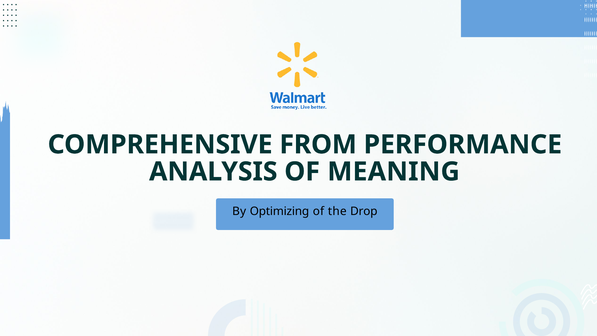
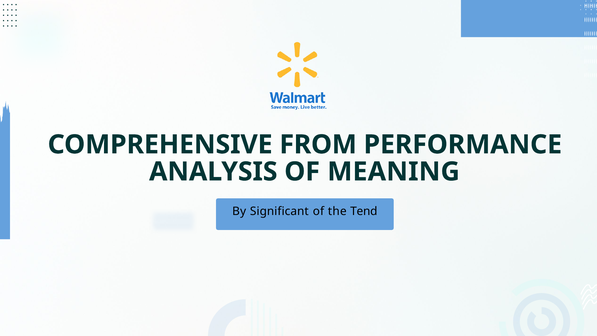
Optimizing: Optimizing -> Significant
Drop: Drop -> Tend
